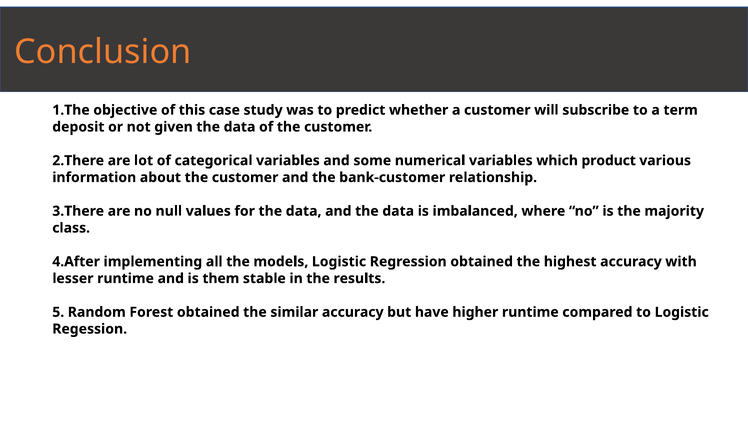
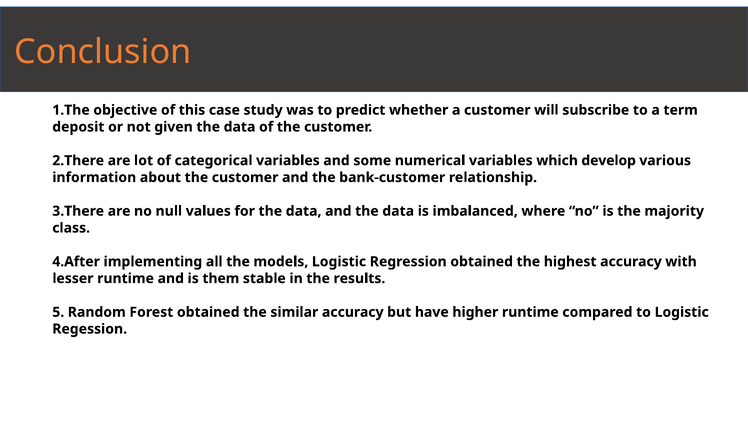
product: product -> develop
